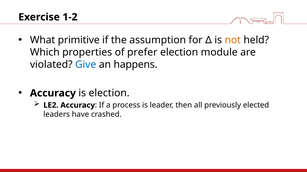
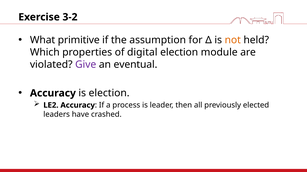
1-2: 1-2 -> 3-2
prefer: prefer -> digital
Give colour: blue -> purple
happens: happens -> eventual
